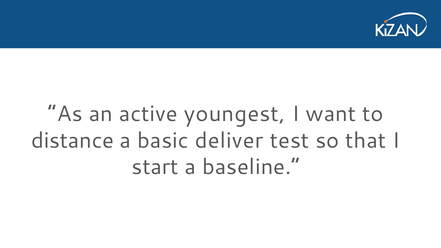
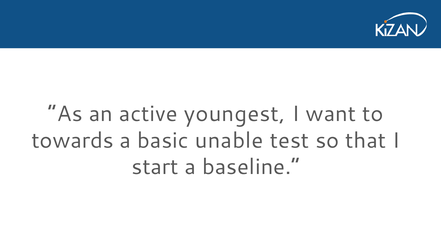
distance: distance -> towards
deliver: deliver -> unable
